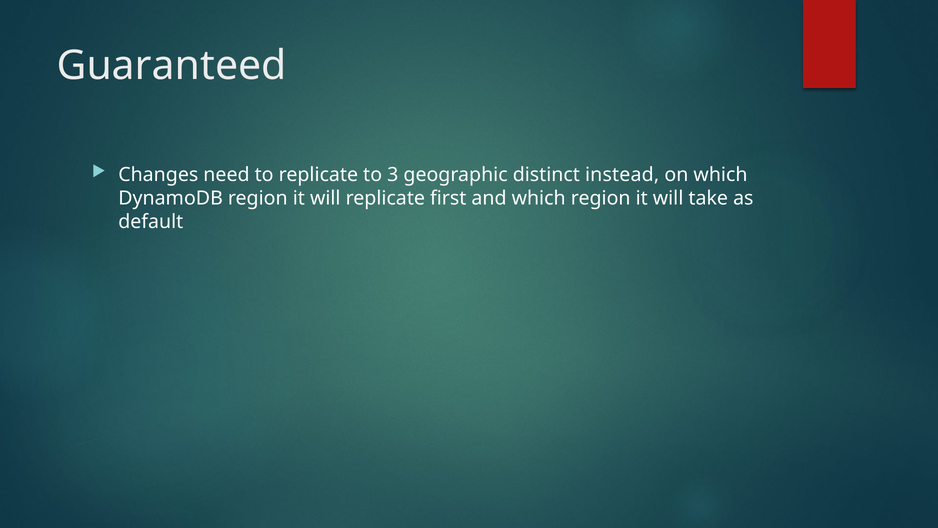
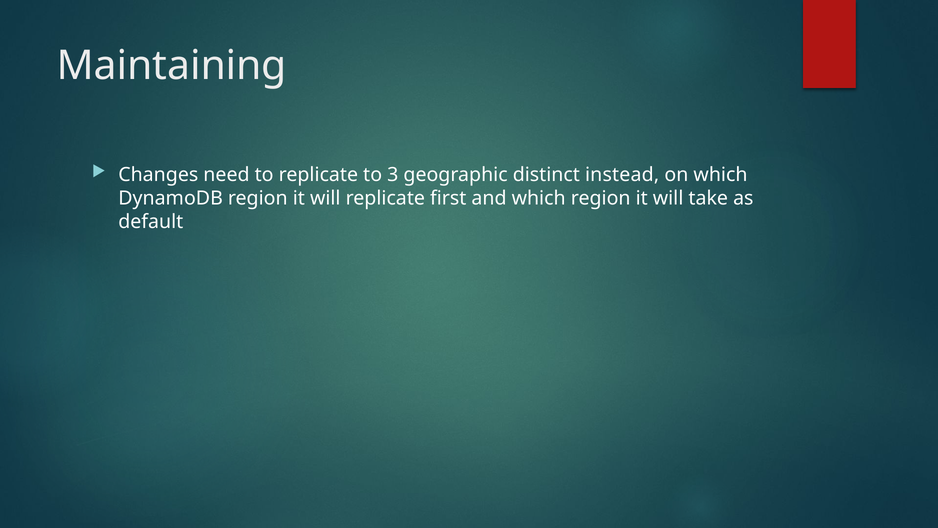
Guaranteed: Guaranteed -> Maintaining
